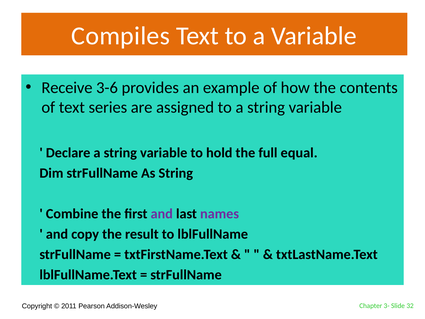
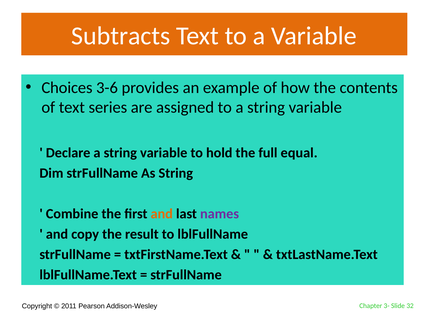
Compiles: Compiles -> Subtracts
Receive: Receive -> Choices
and at (162, 214) colour: purple -> orange
